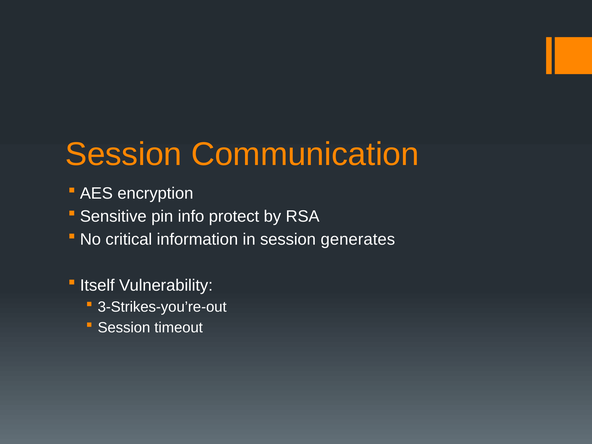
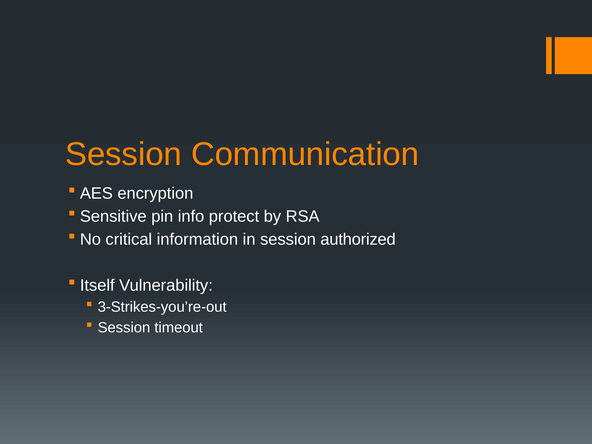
generates: generates -> authorized
